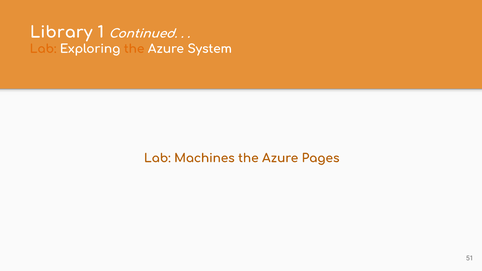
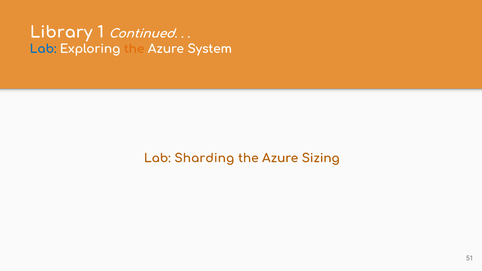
Lab at (43, 49) colour: orange -> blue
Machines: Machines -> Sharding
Pages: Pages -> Sizing
